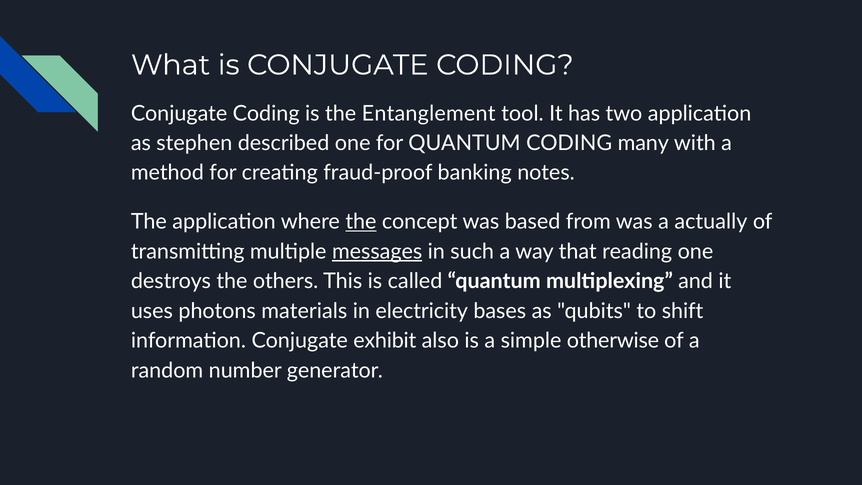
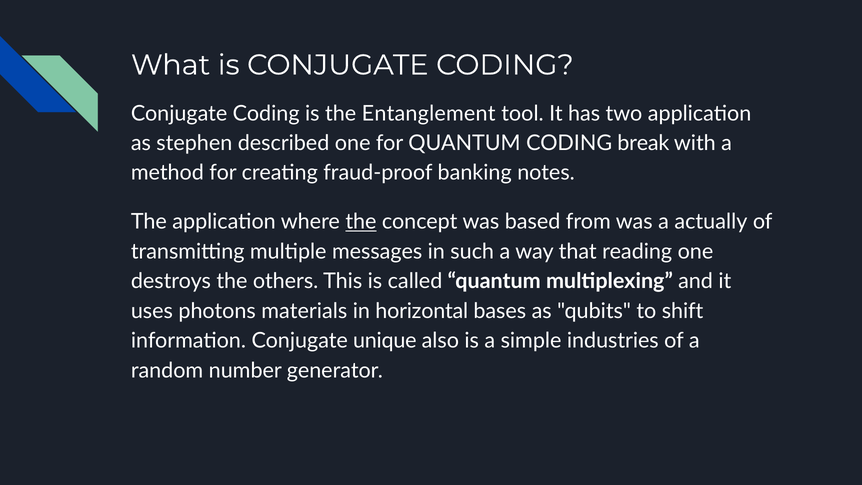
many: many -> break
messages underline: present -> none
electricity: electricity -> horizontal
exhibit: exhibit -> unique
otherwise: otherwise -> industries
